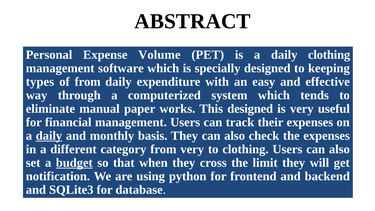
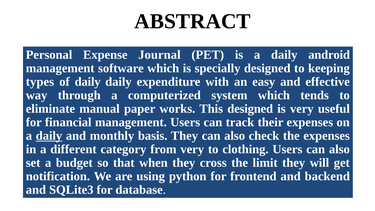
Volume: Volume -> Journal
daily clothing: clothing -> android
of from: from -> daily
budget underline: present -> none
